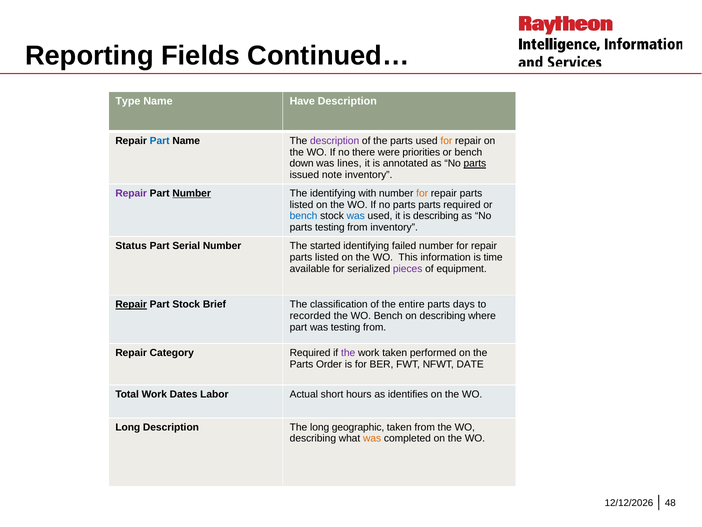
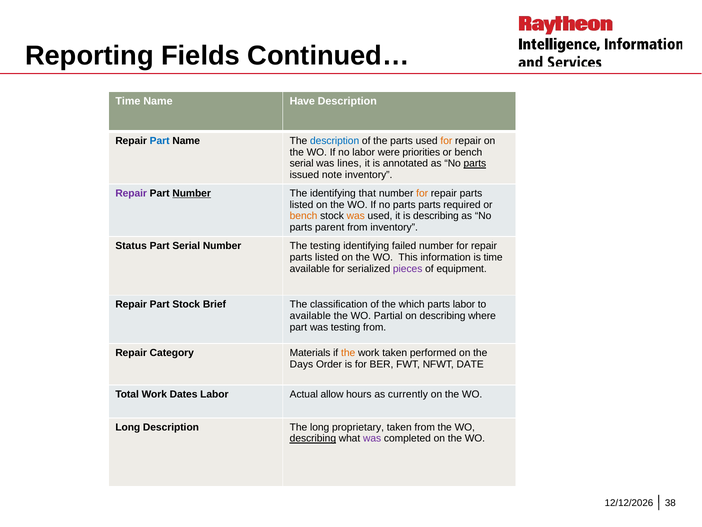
Type at (128, 101): Type -> Time
description at (335, 141) colour: purple -> blue
no there: there -> labor
down at (302, 163): down -> serial
with: with -> that
bench at (304, 216) colour: blue -> orange
was at (356, 216) colour: blue -> orange
parts testing: testing -> parent
The started: started -> testing
Repair at (131, 304) underline: present -> none
entire: entire -> which
parts days: days -> labor
recorded at (310, 316): recorded -> available
WO Bench: Bench -> Partial
Category Required: Required -> Materials
the at (348, 353) colour: purple -> orange
Parts at (301, 364): Parts -> Days
short: short -> allow
identifies: identifies -> currently
geographic: geographic -> proprietary
describing at (313, 438) underline: none -> present
was at (372, 438) colour: orange -> purple
48: 48 -> 38
